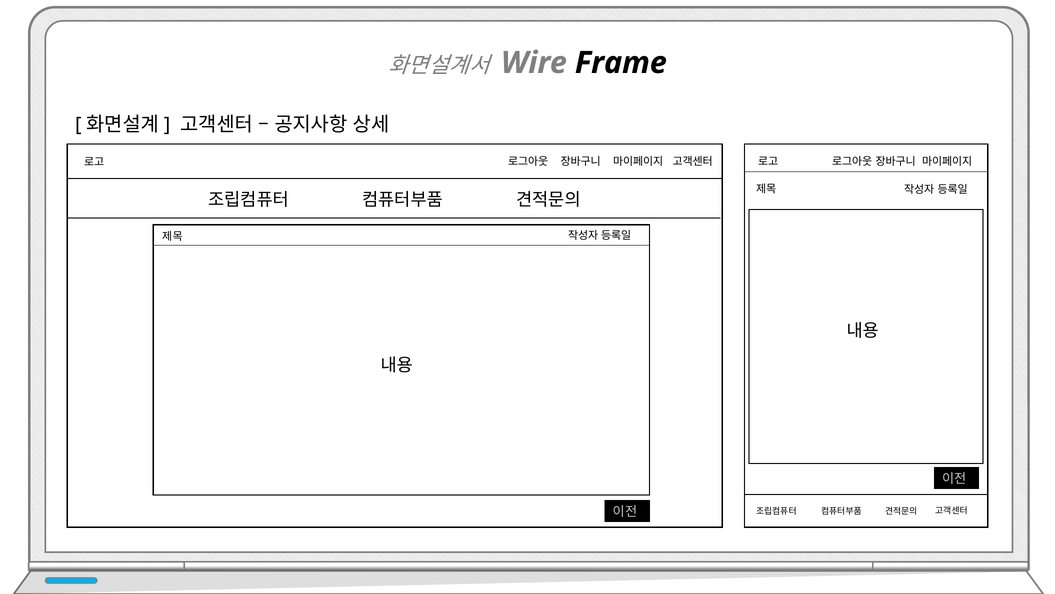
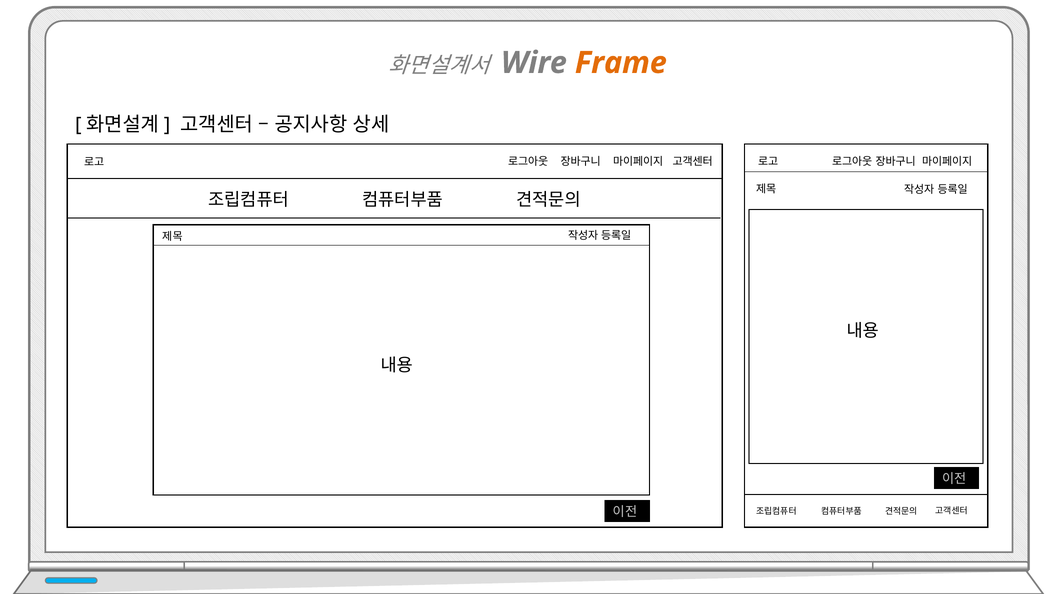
Frame colour: black -> orange
